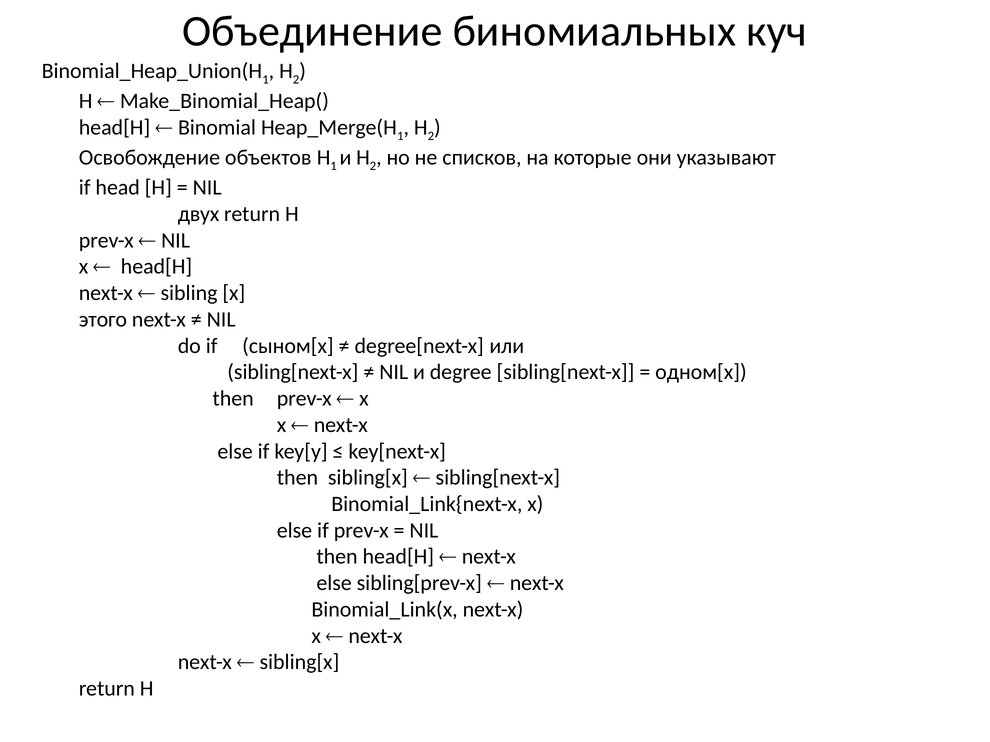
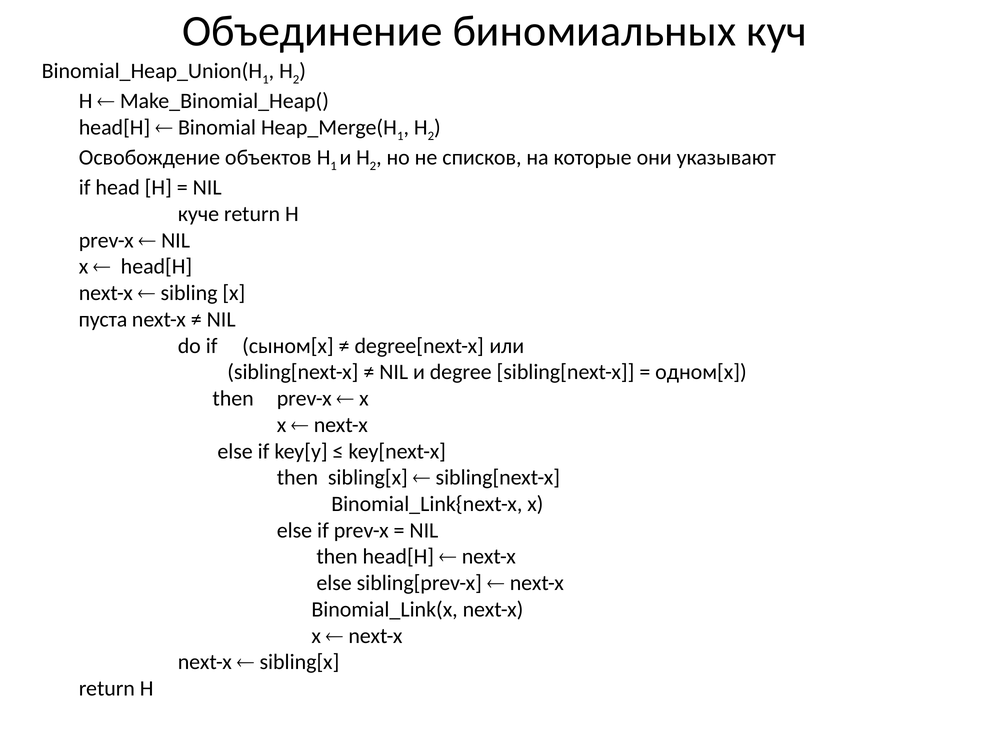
двух: двух -> куче
этого: этого -> пуста
